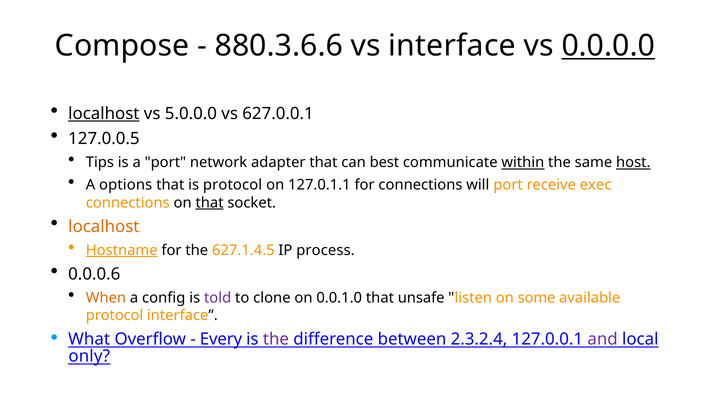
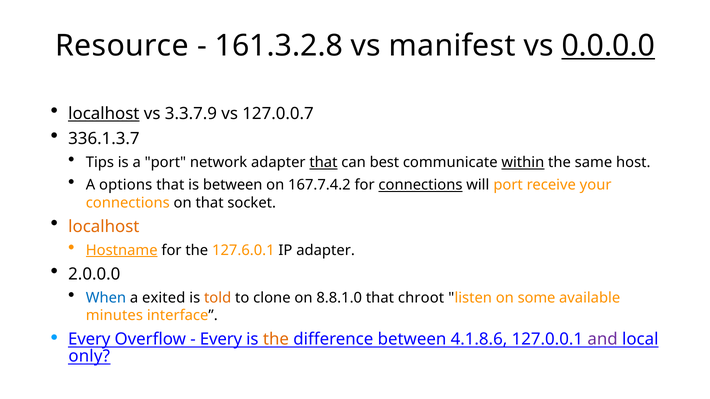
Compose: Compose -> Resource
880.3.6.6: 880.3.6.6 -> 161.3.2.8
vs interface: interface -> manifest
5.0.0.0: 5.0.0.0 -> 3.3.7.9
627.0.0.1: 627.0.0.1 -> 127.0.0.7
127.0.0.5: 127.0.0.5 -> 336.1.3.7
that at (323, 163) underline: none -> present
host underline: present -> none
is protocol: protocol -> between
127.0.1.1: 127.0.1.1 -> 167.7.4.2
connections at (420, 185) underline: none -> present
exec: exec -> your
that at (210, 203) underline: present -> none
627.1.4.5: 627.1.4.5 -> 127.6.0.1
IP process: process -> adapter
0.0.0.6: 0.0.0.6 -> 2.0.0.0
When colour: orange -> blue
config: config -> exited
told colour: purple -> orange
0.0.1.0: 0.0.1.0 -> 8.8.1.0
unsafe: unsafe -> chroot
protocol at (114, 316): protocol -> minutes
What at (89, 340): What -> Every
the at (276, 340) colour: purple -> orange
2.3.2.4: 2.3.2.4 -> 4.1.8.6
